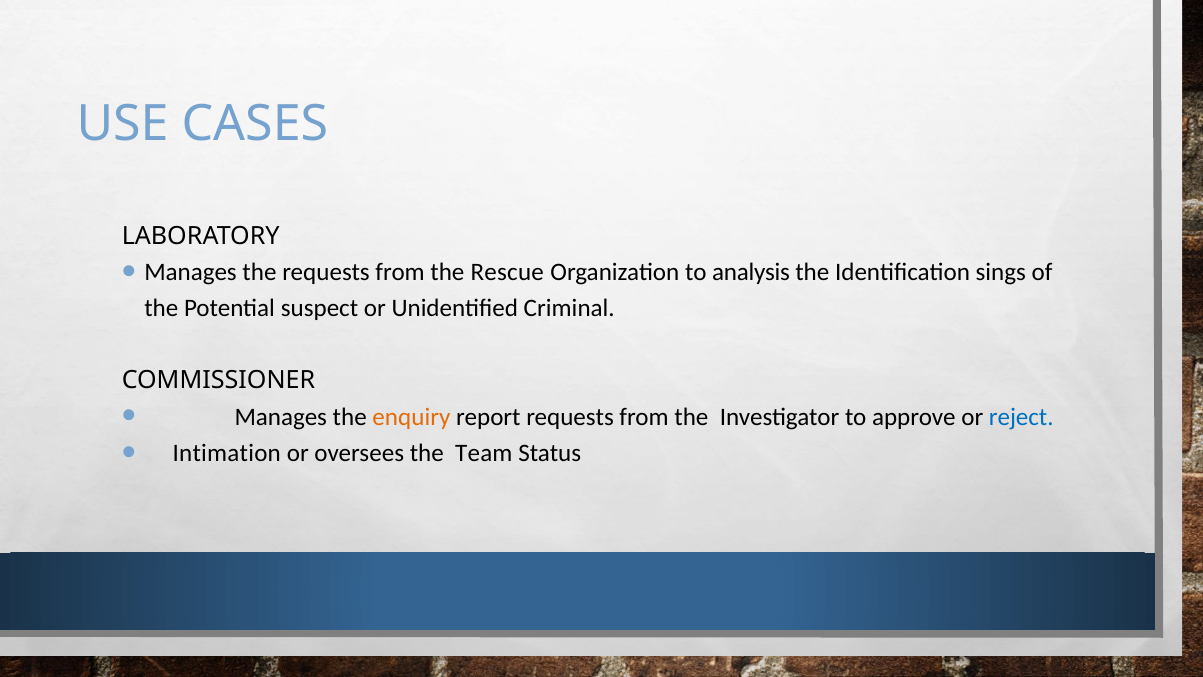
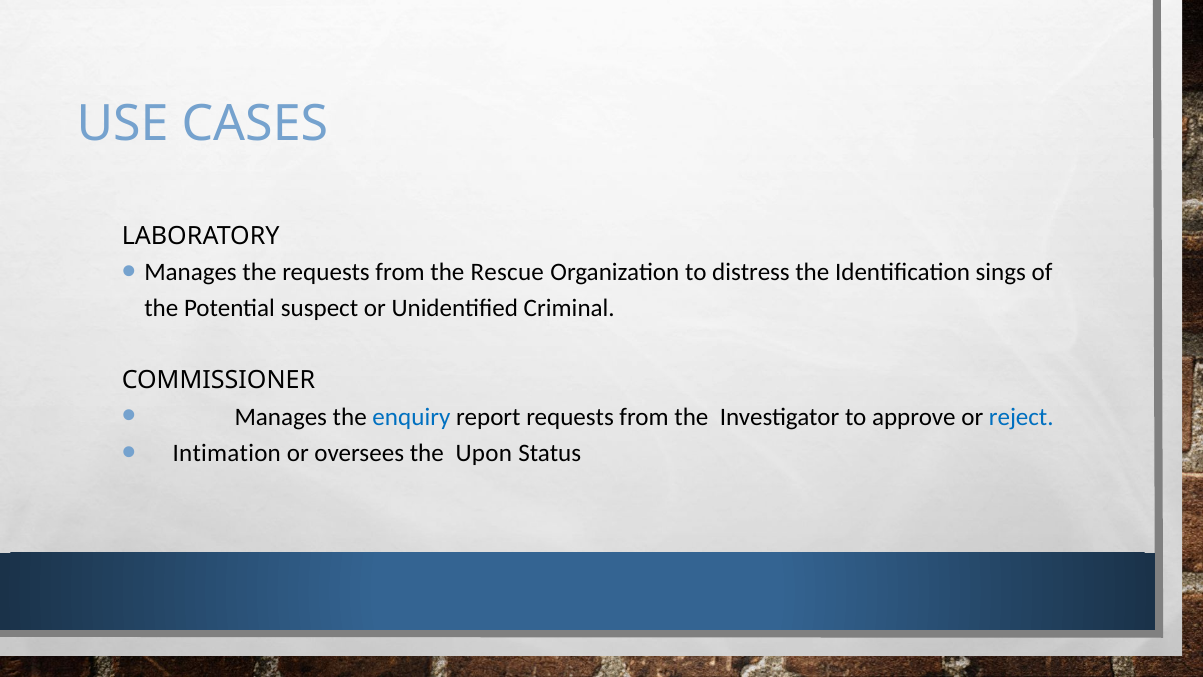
analysis: analysis -> distress
enquiry colour: orange -> blue
Team: Team -> Upon
